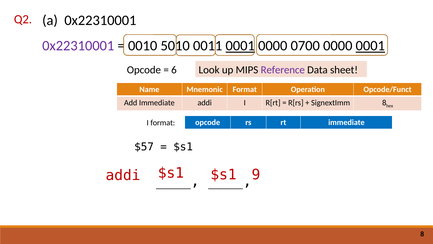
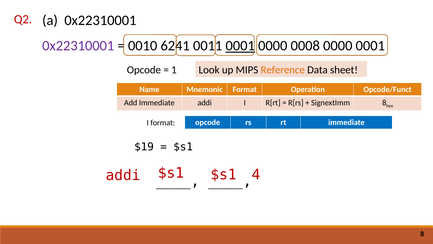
5010: 5010 -> 6241
0700: 0700 -> 0008
0001 at (370, 46) underline: present -> none
6: 6 -> 1
Reference colour: purple -> orange
$57: $57 -> $19
9: 9 -> 4
